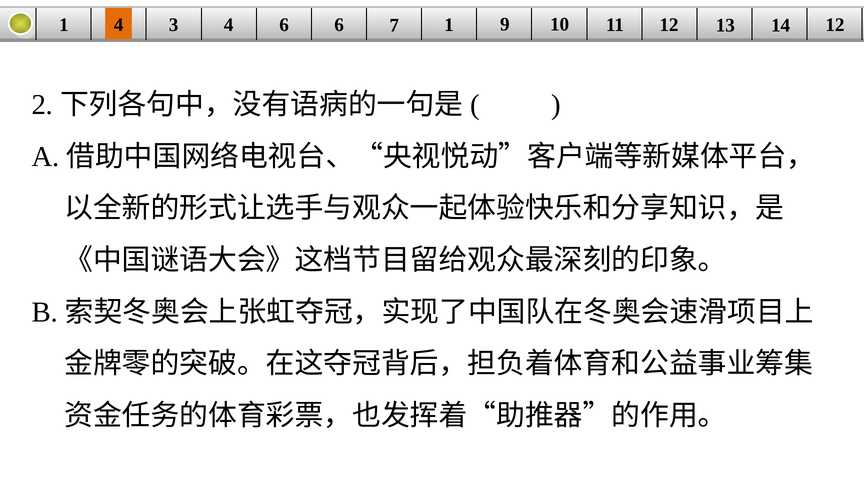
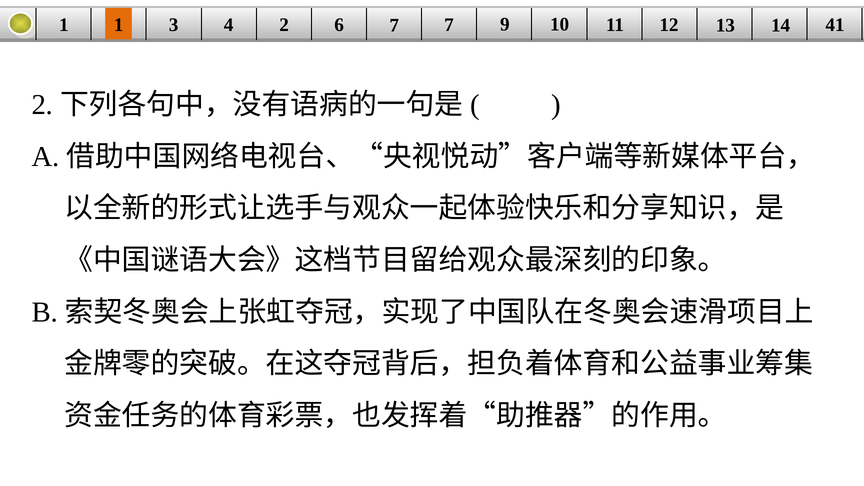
1 4: 4 -> 1
4 6: 6 -> 2
7 1: 1 -> 7
14 12: 12 -> 41
